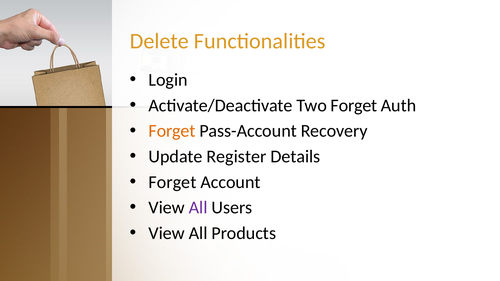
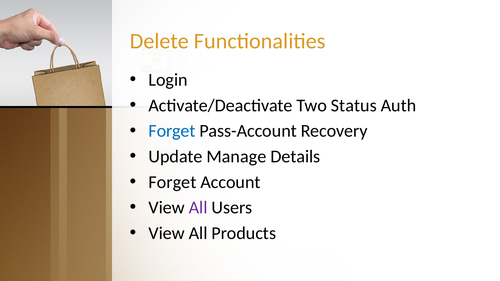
Two Forget: Forget -> Status
Forget at (172, 131) colour: orange -> blue
Register: Register -> Manage
